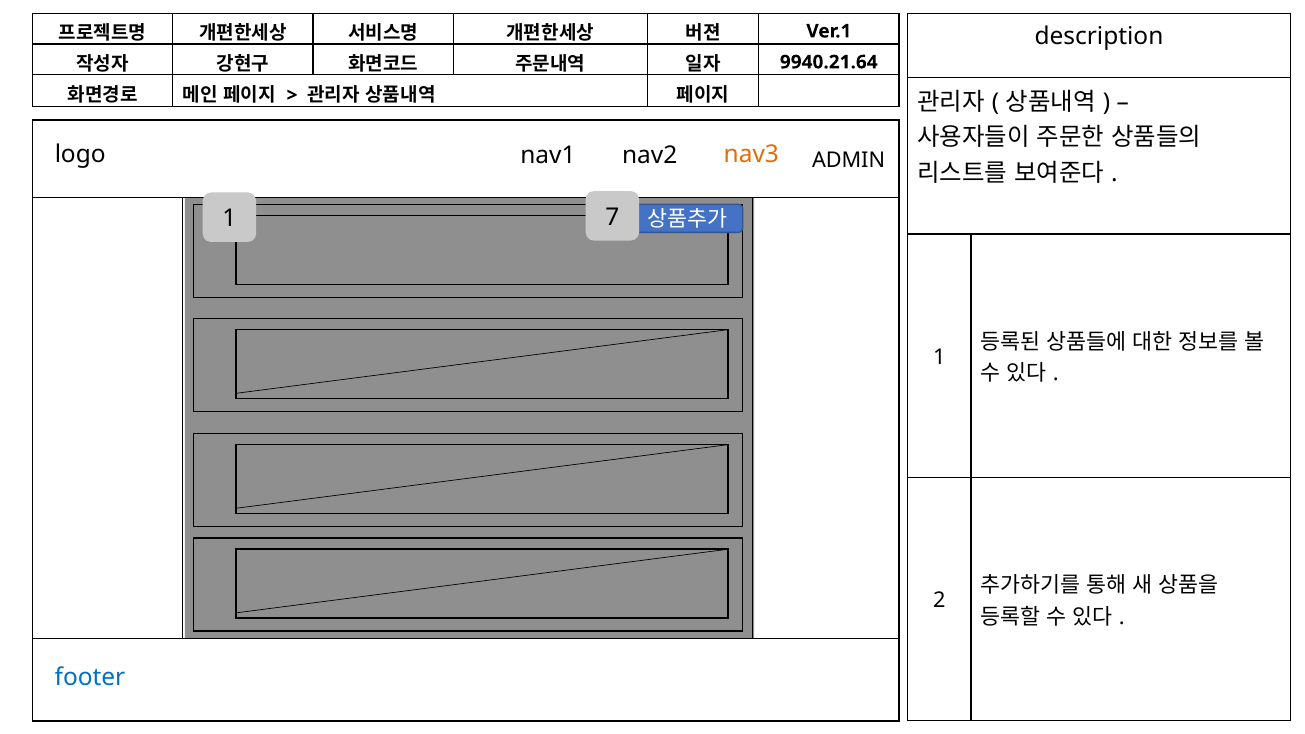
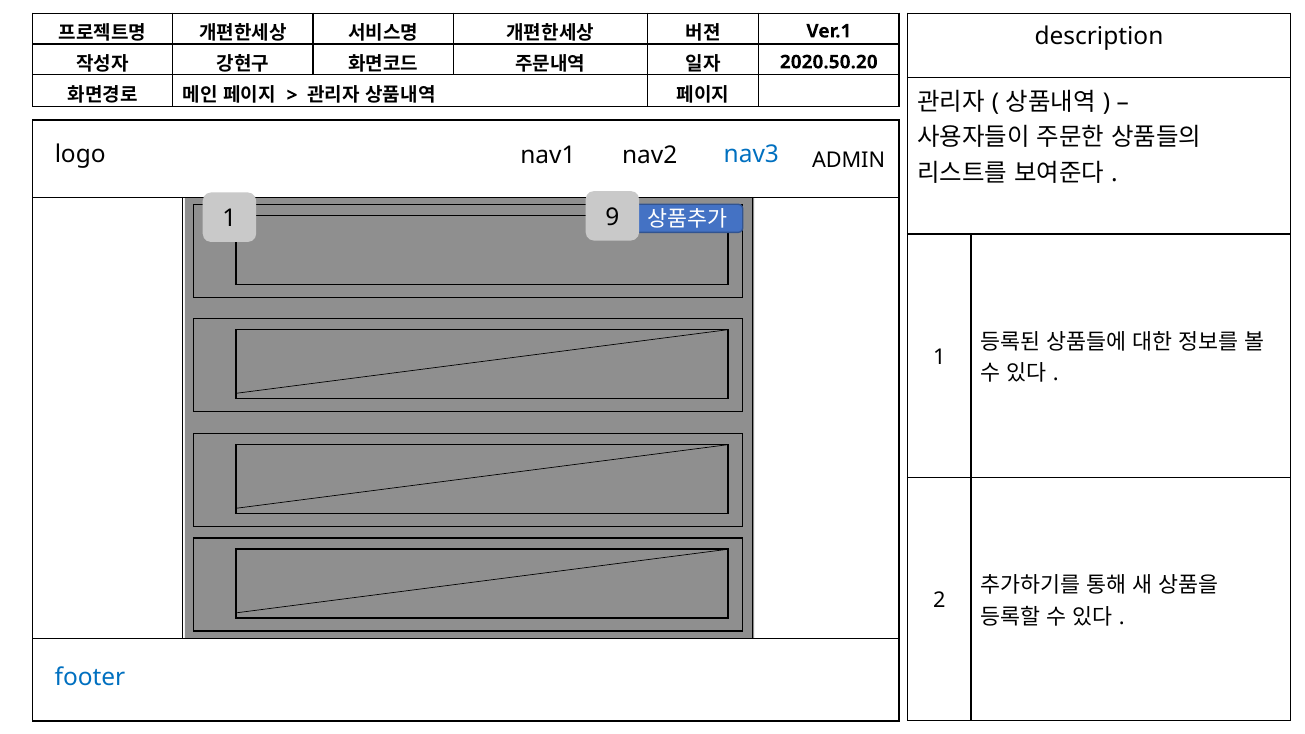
9940.21.64: 9940.21.64 -> 2020.50.20
nav3 colour: orange -> blue
7: 7 -> 9
